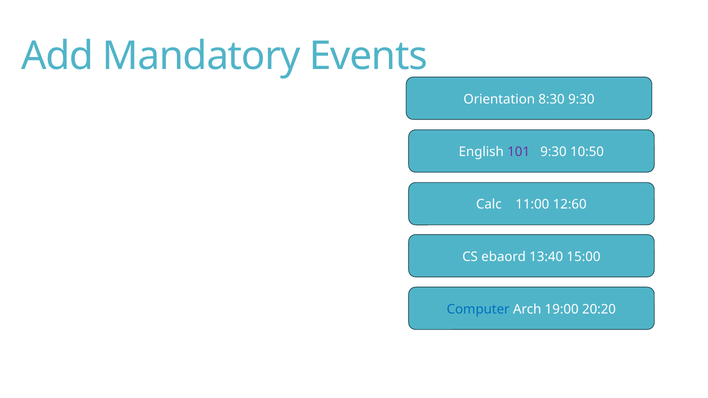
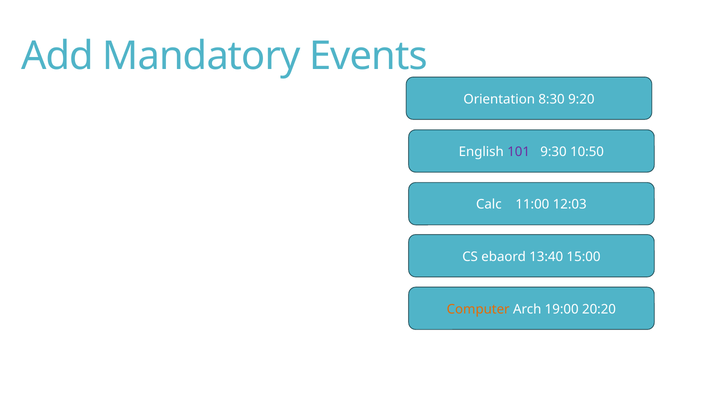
8:30 9:30: 9:30 -> 9:20
12:60: 12:60 -> 12:03
Computer colour: blue -> orange
